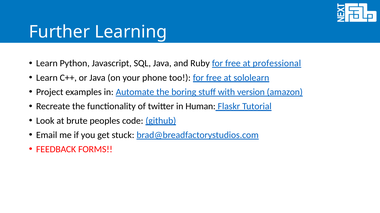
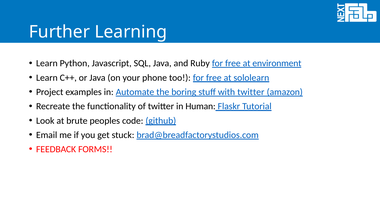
professional: professional -> environment
with version: version -> twitter
